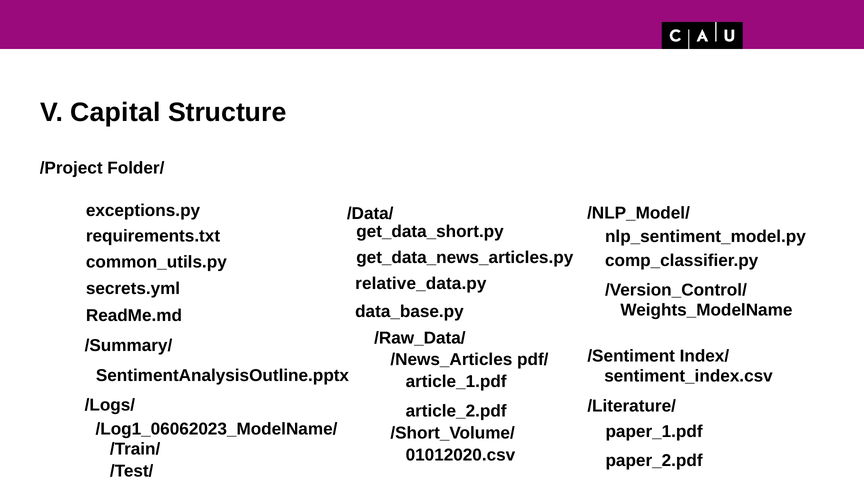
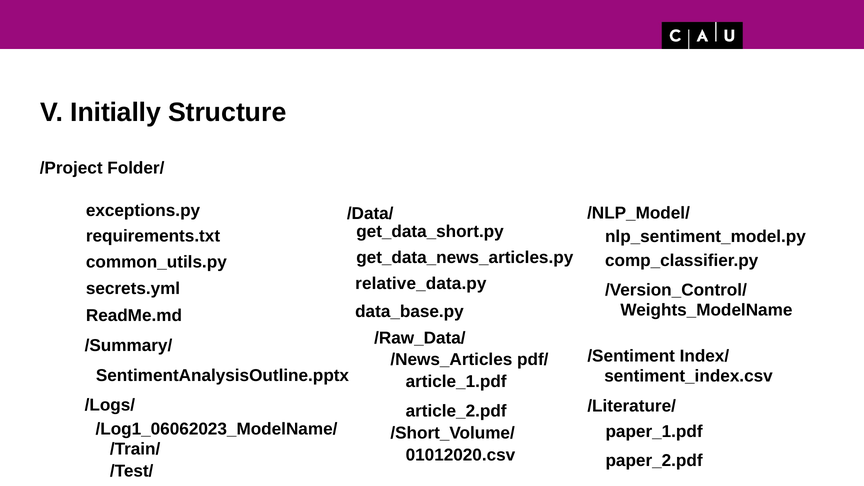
Capital: Capital -> Initially
